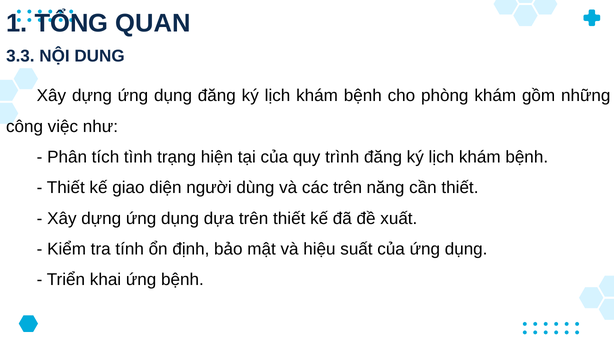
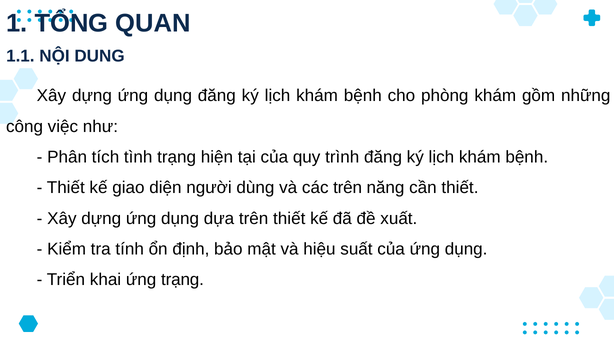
3.3: 3.3 -> 1.1
ứng bệnh: bệnh -> trạng
